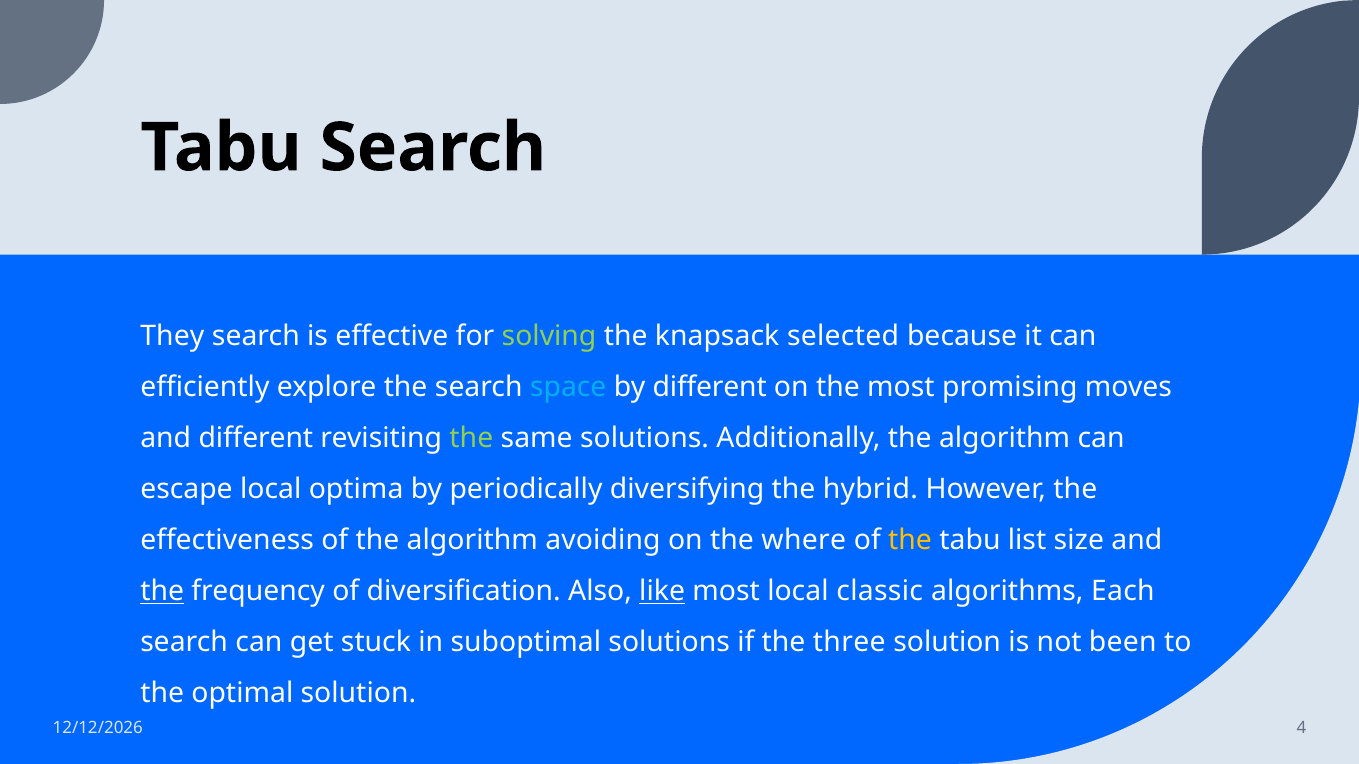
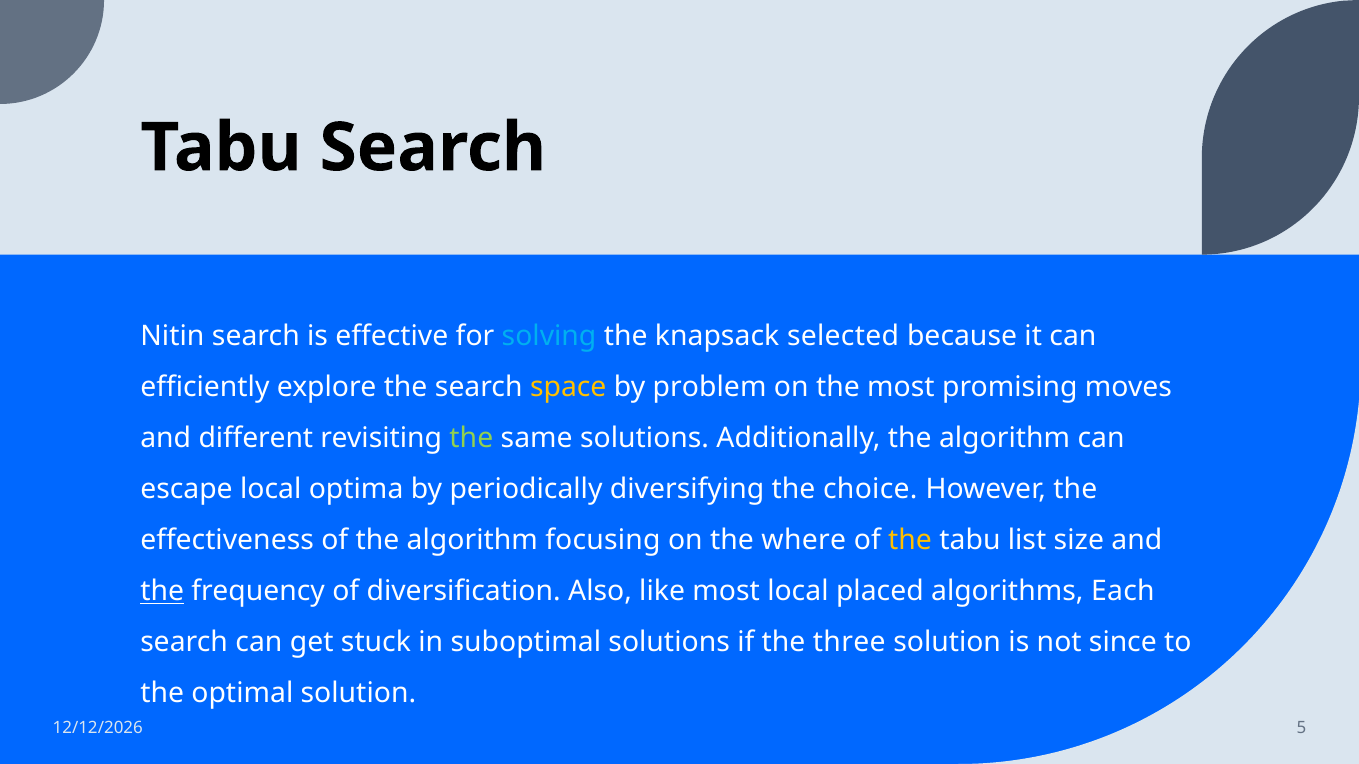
They: They -> Nitin
solving colour: light green -> light blue
space colour: light blue -> yellow
by different: different -> problem
hybrid: hybrid -> choice
avoiding: avoiding -> focusing
like underline: present -> none
classic: classic -> placed
been: been -> since
4: 4 -> 5
